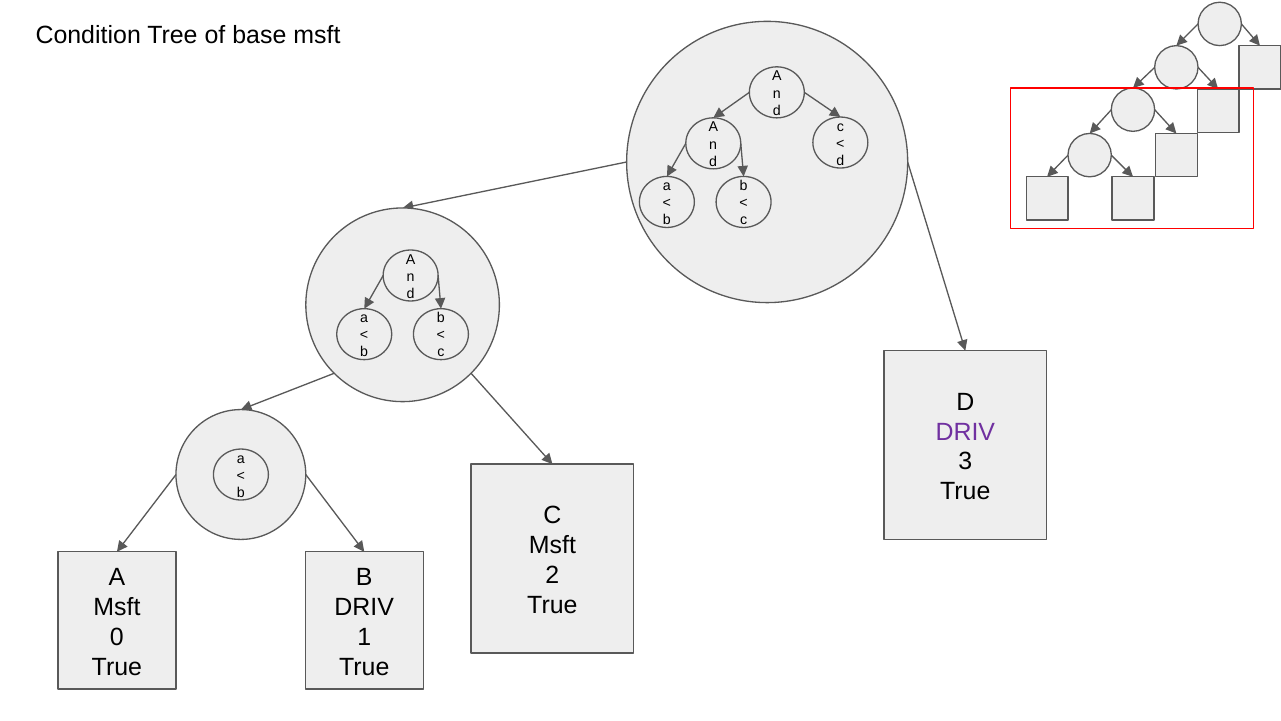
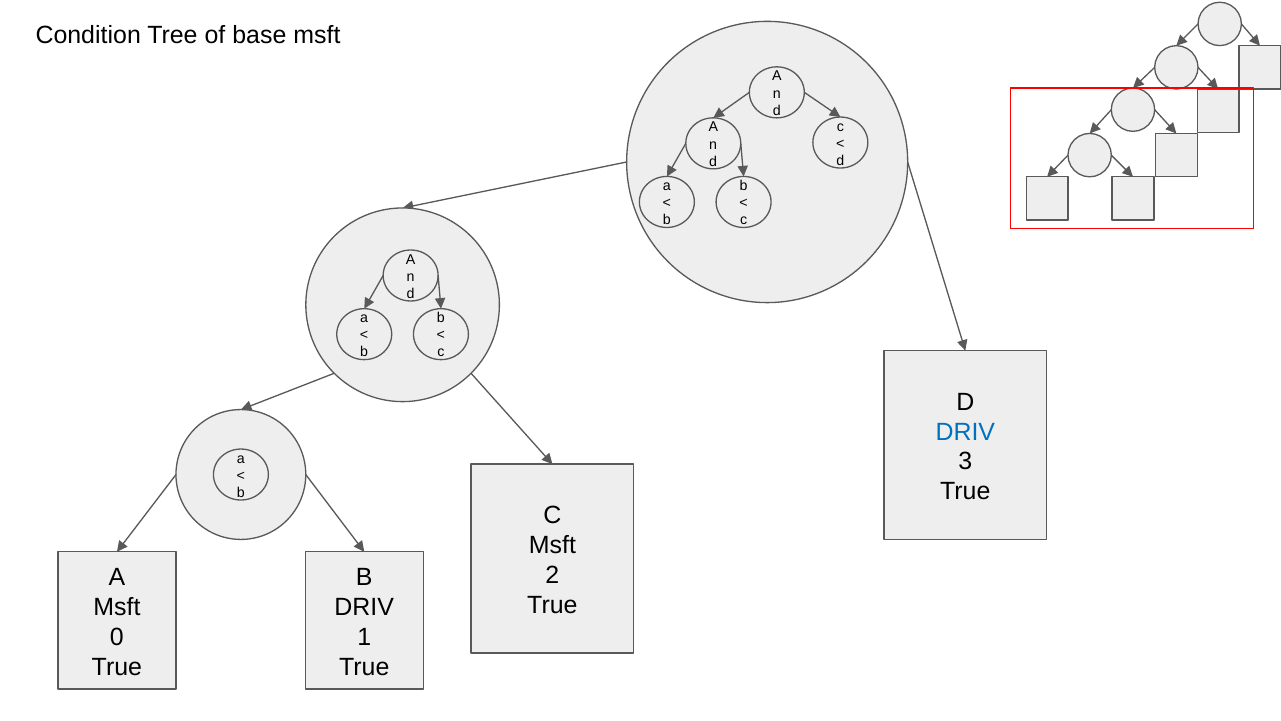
DRIV at (965, 432) colour: purple -> blue
